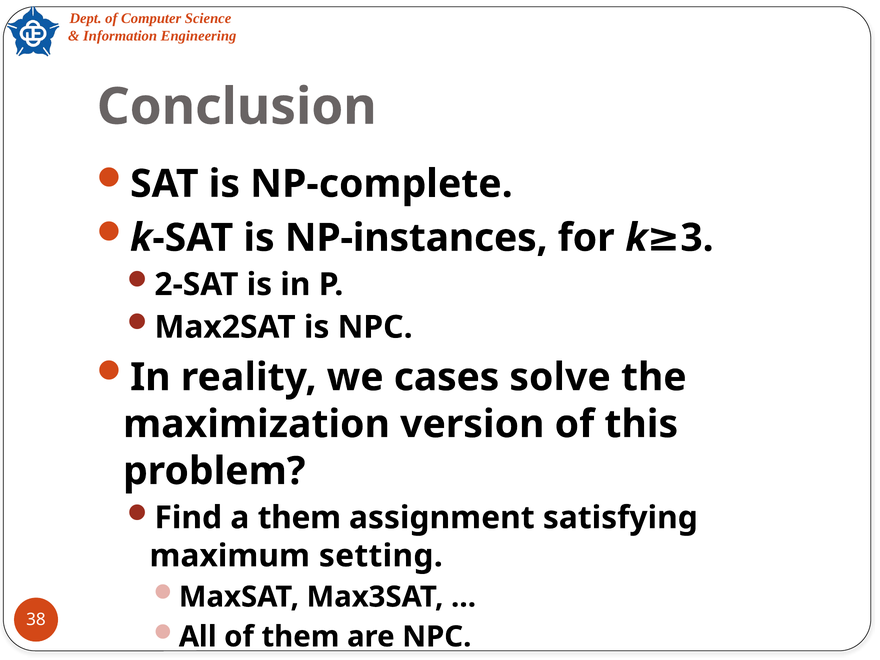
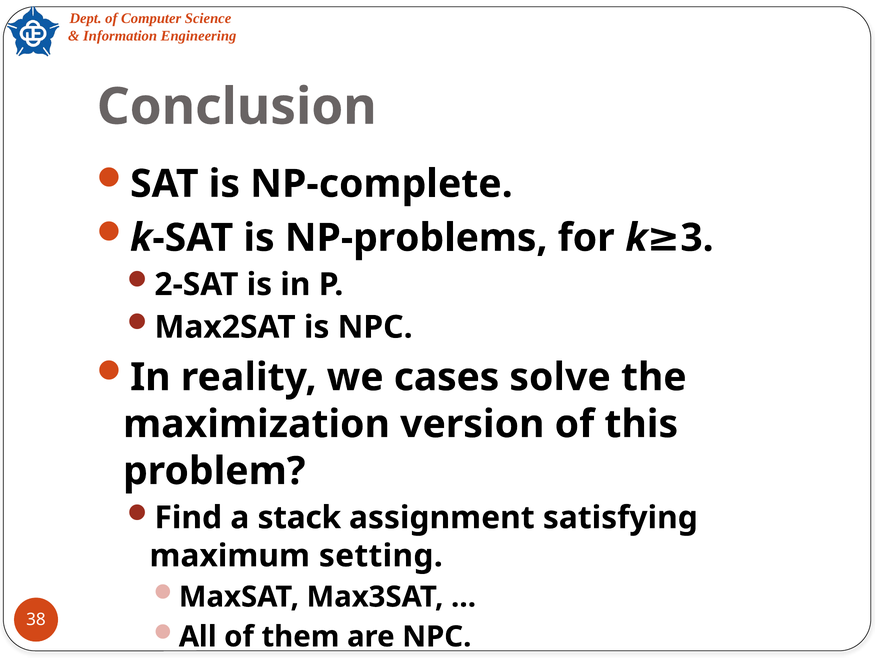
NP-instances: NP-instances -> NP-problems
a them: them -> stack
